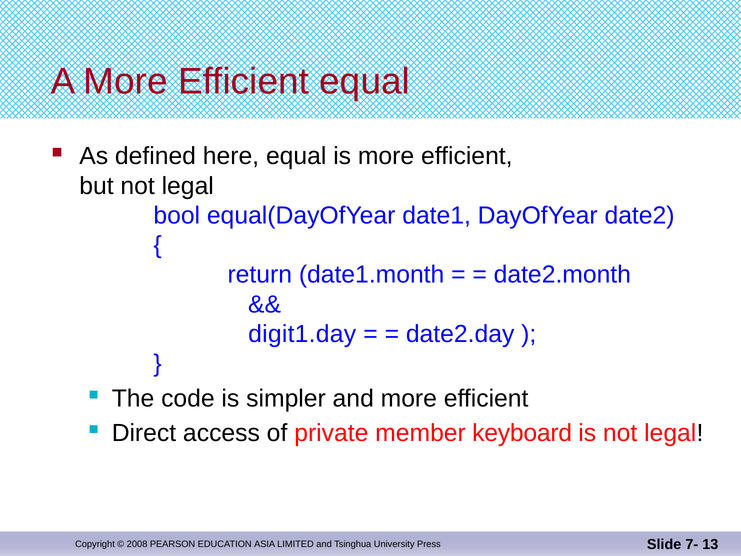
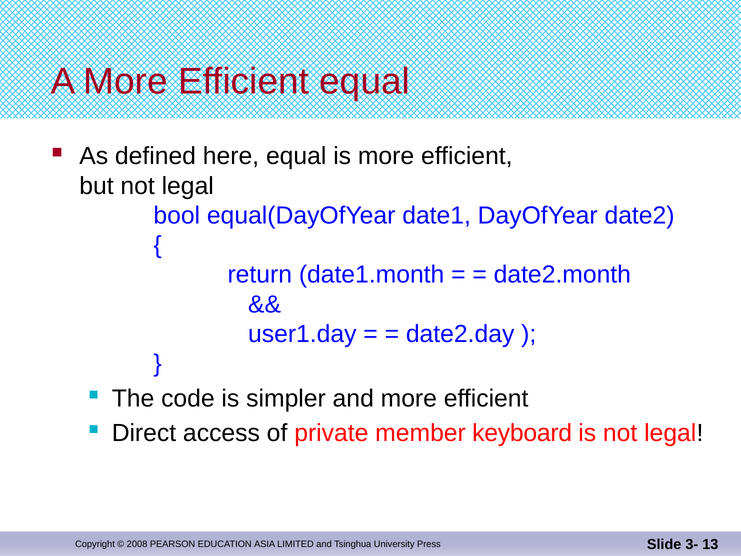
digit1.day: digit1.day -> user1.day
7-: 7- -> 3-
